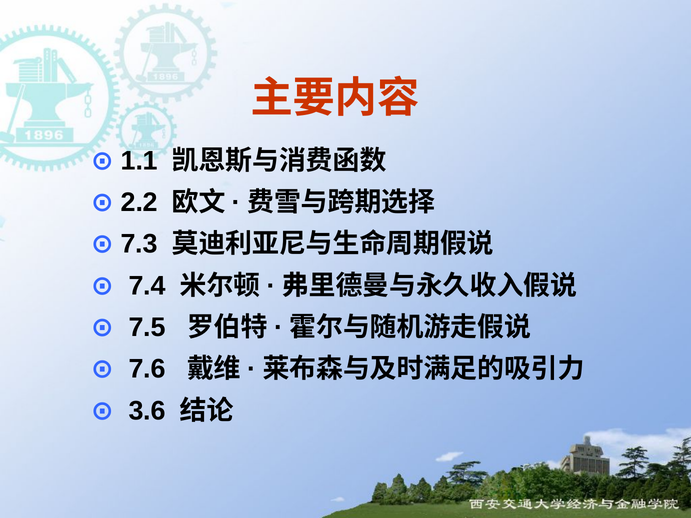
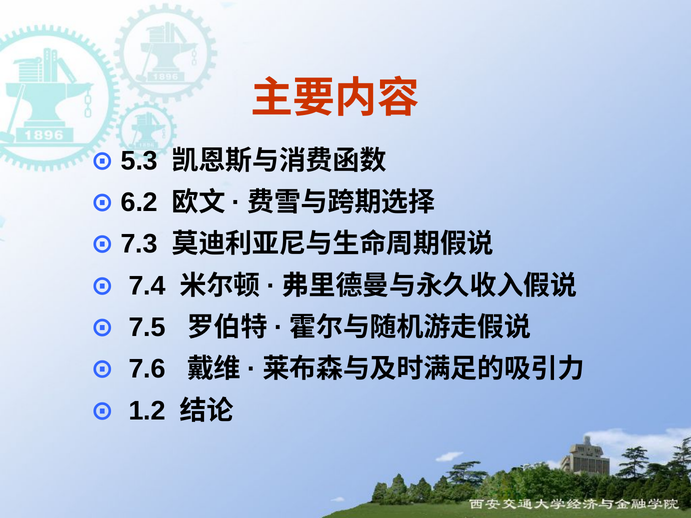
1.1: 1.1 -> 5.3
2.2: 2.2 -> 6.2
3.6: 3.6 -> 1.2
